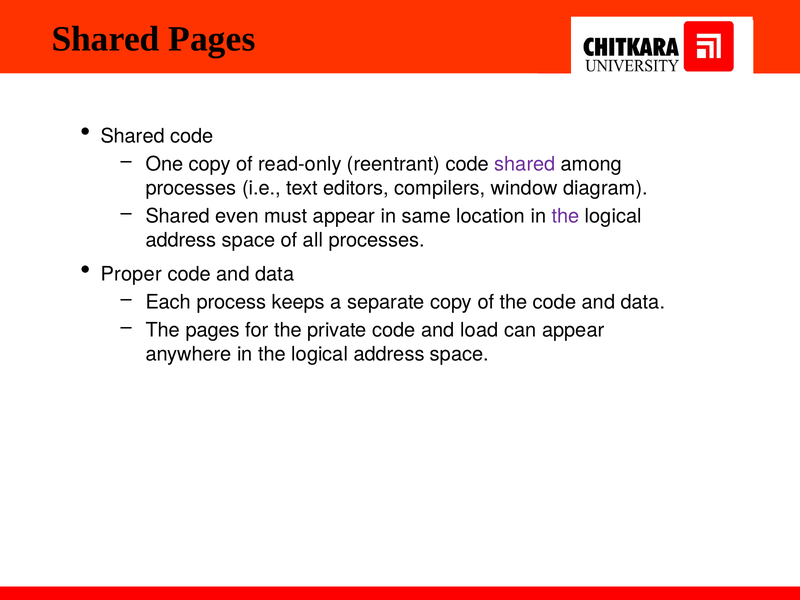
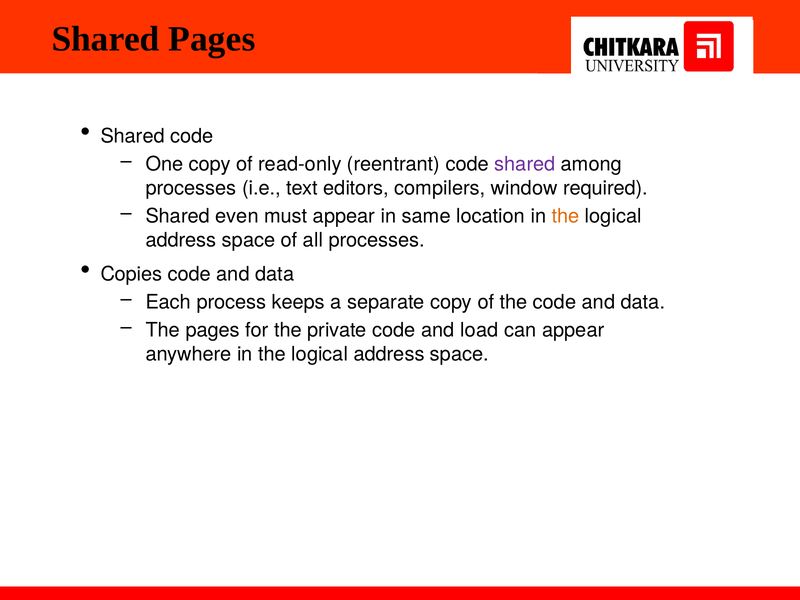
diagram: diagram -> required
the at (566, 216) colour: purple -> orange
Proper: Proper -> Copies
